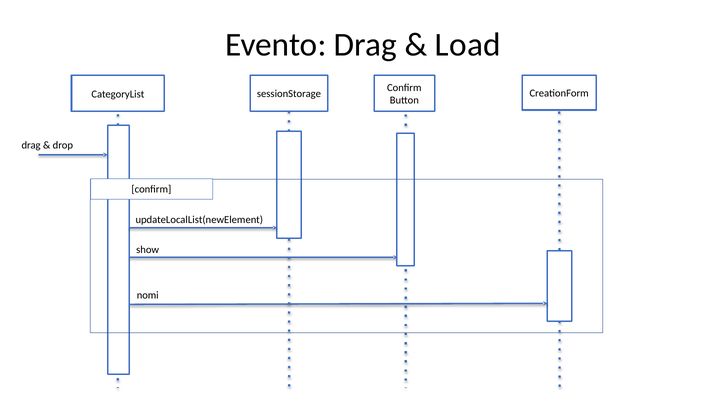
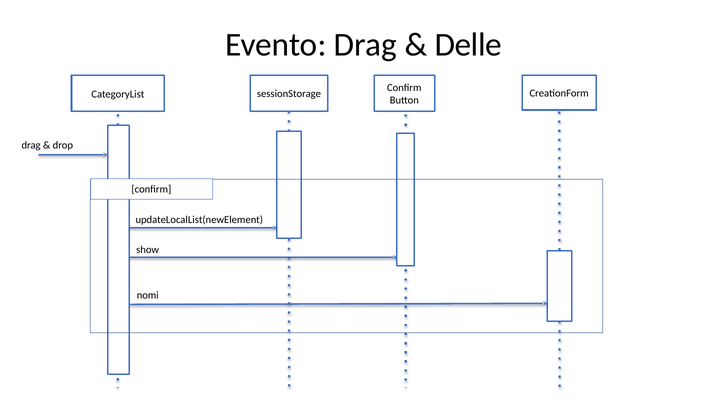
Load: Load -> Delle
